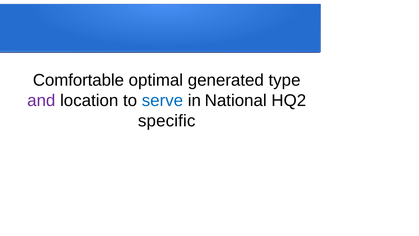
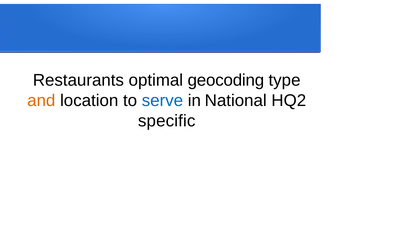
Comfortable: Comfortable -> Restaurants
generated: generated -> geocoding
and colour: purple -> orange
